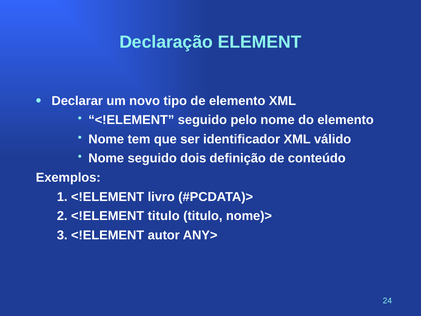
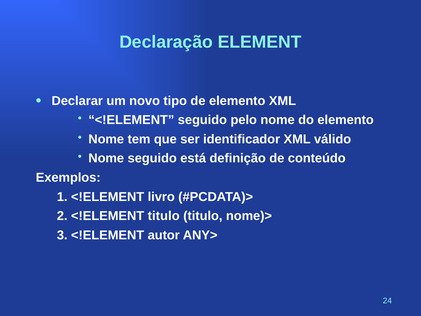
dois: dois -> está
